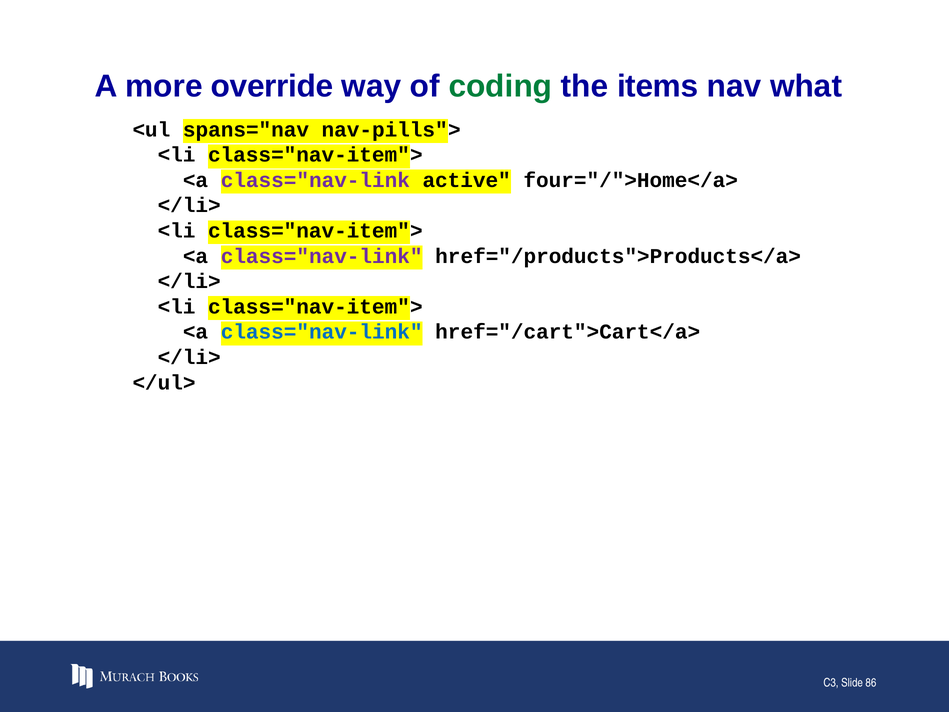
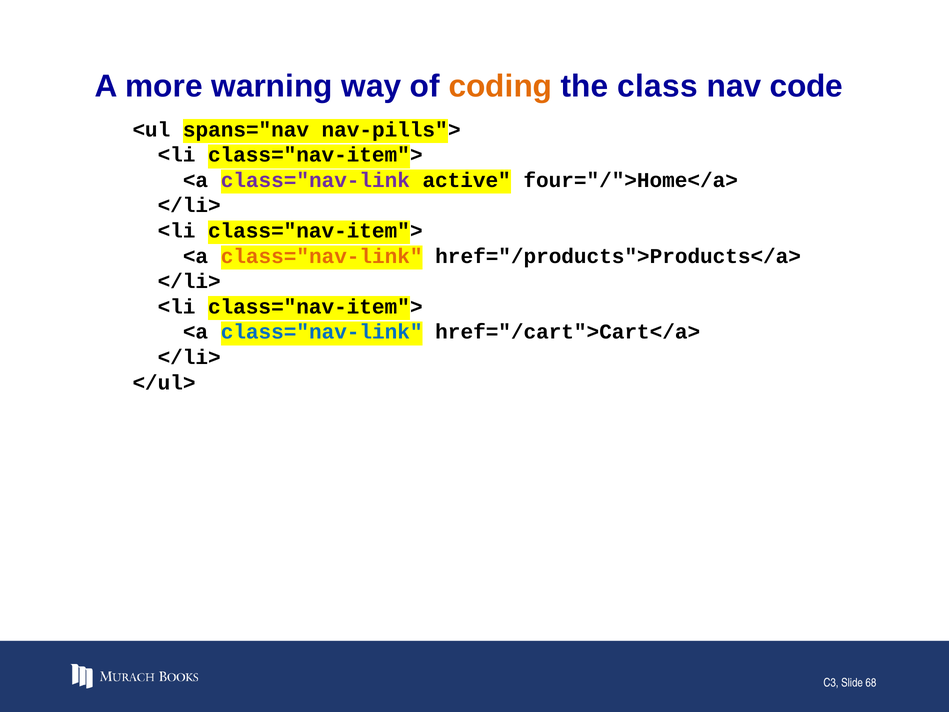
override: override -> warning
coding colour: green -> orange
items: items -> class
what: what -> code
class="nav-link at (322, 256) colour: purple -> orange
86: 86 -> 68
